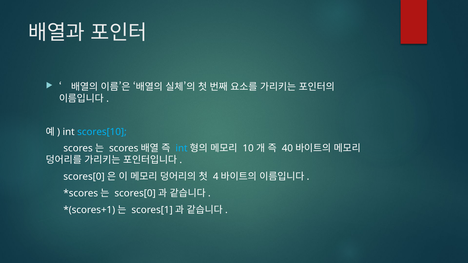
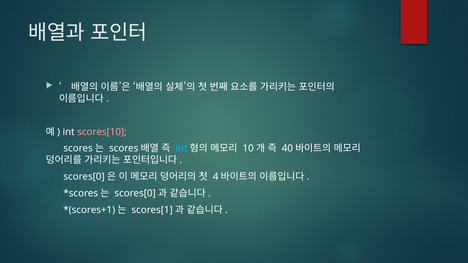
scores[10 colour: light blue -> pink
